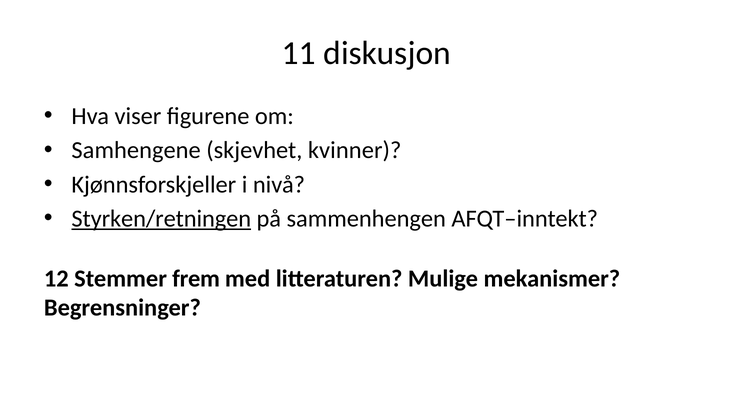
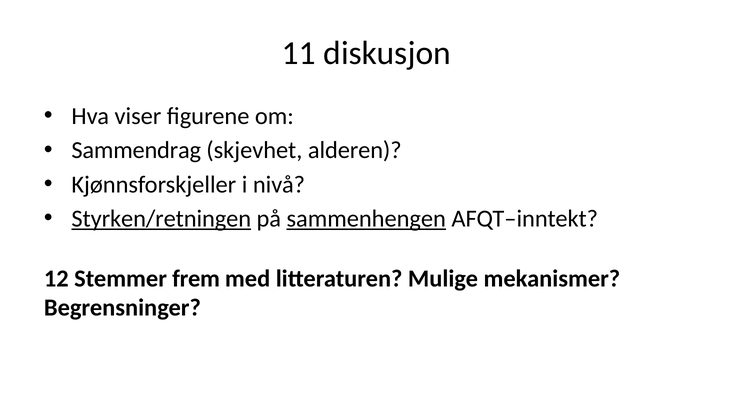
Samhengene: Samhengene -> Sammendrag
kvinner: kvinner -> alderen
sammenhengen underline: none -> present
